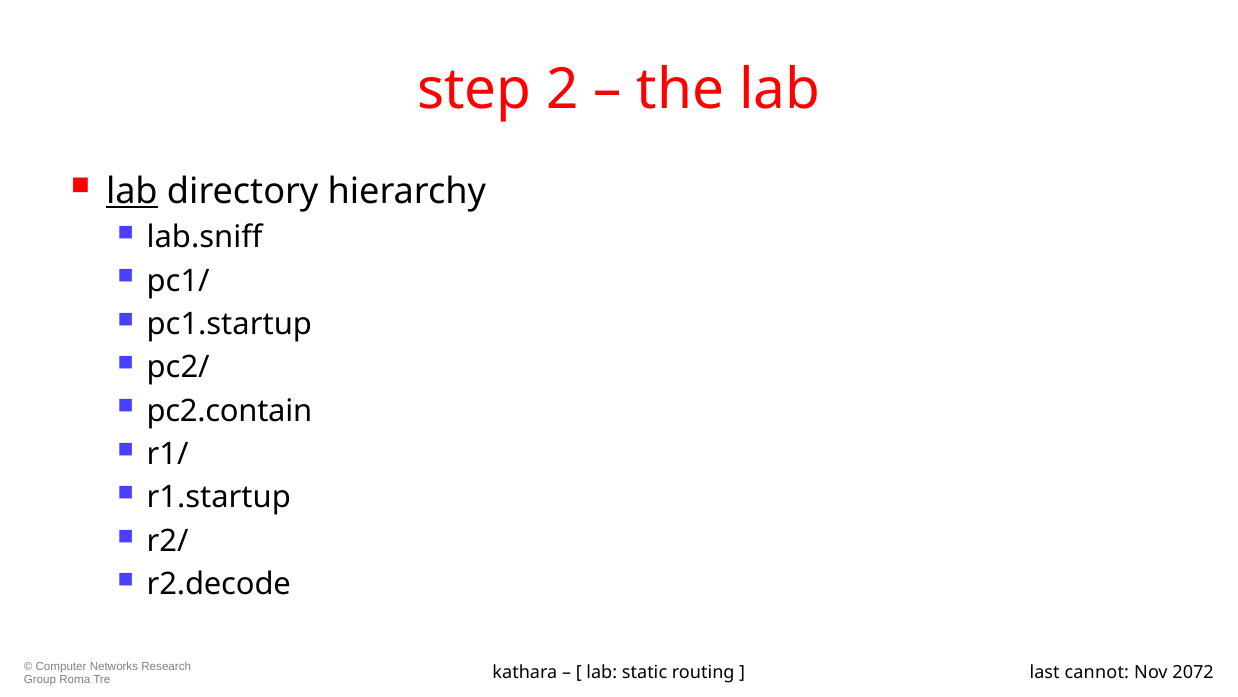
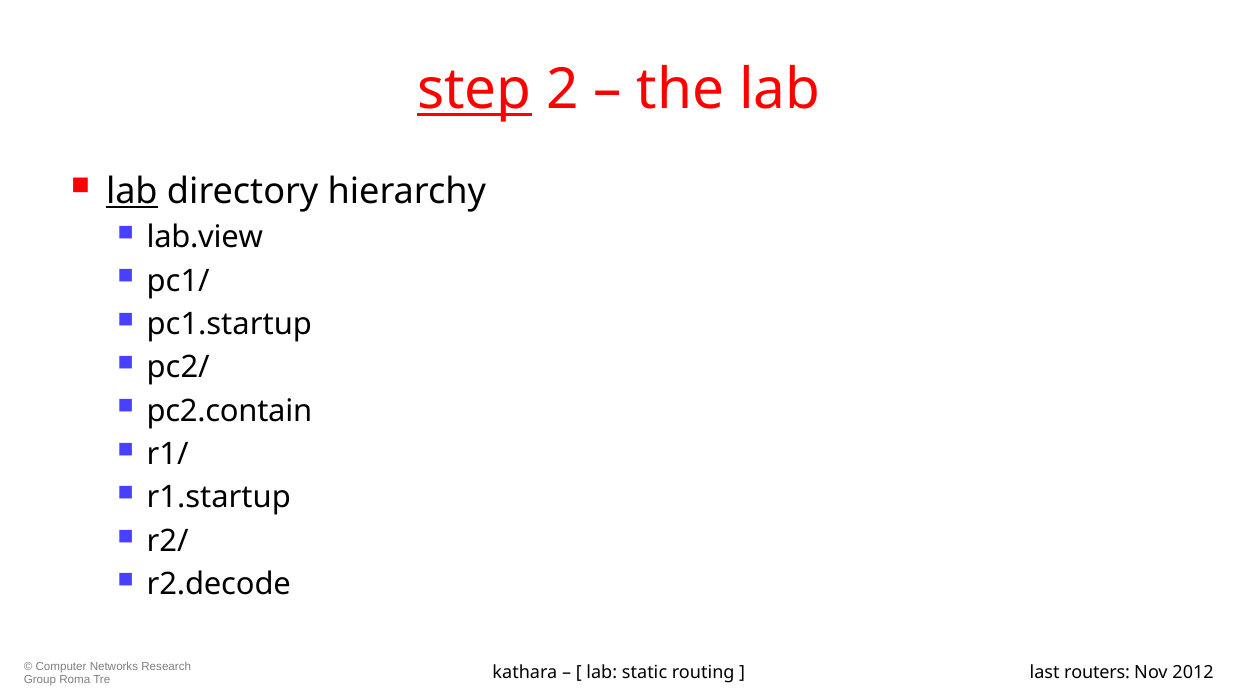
step underline: none -> present
lab.sniff: lab.sniff -> lab.view
cannot: cannot -> routers
2072: 2072 -> 2012
